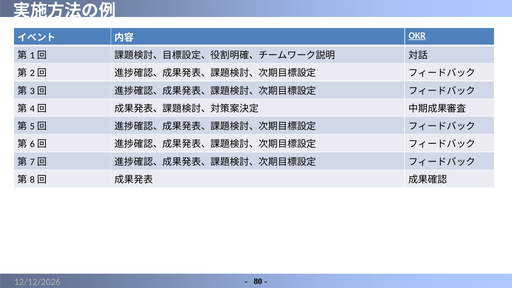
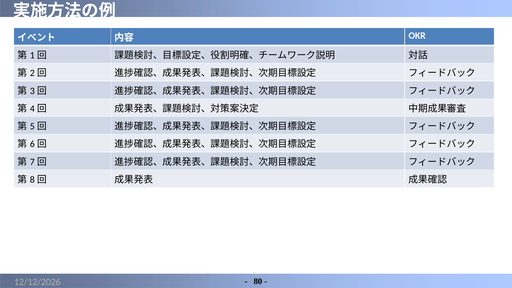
OKR underline: present -> none
